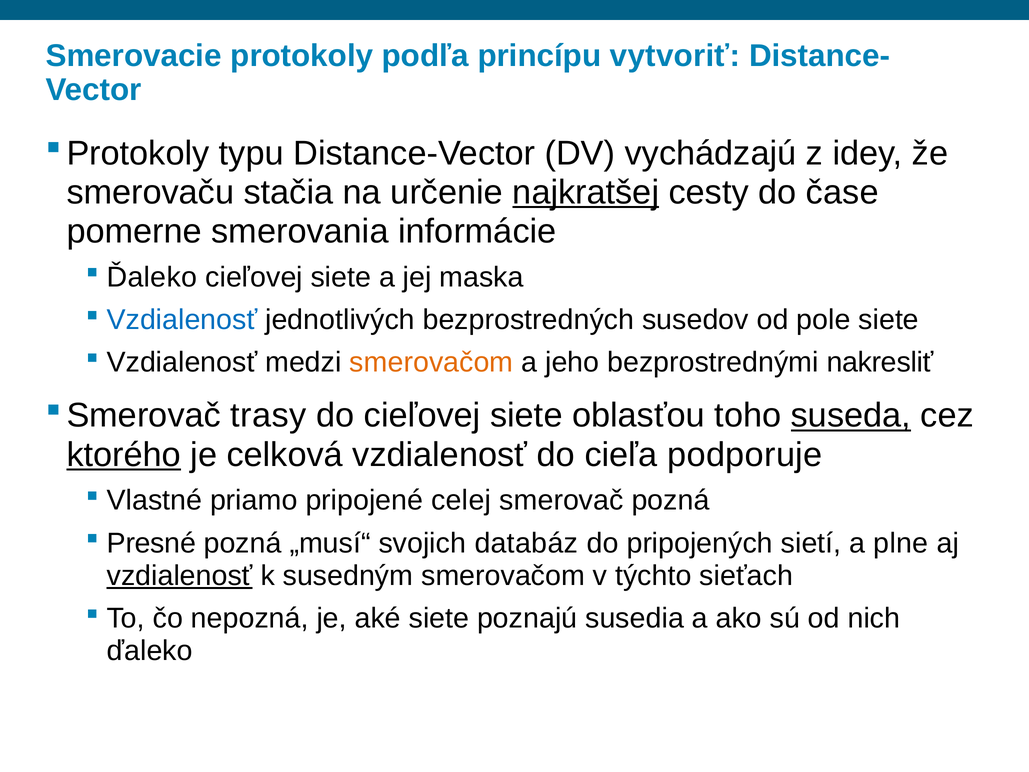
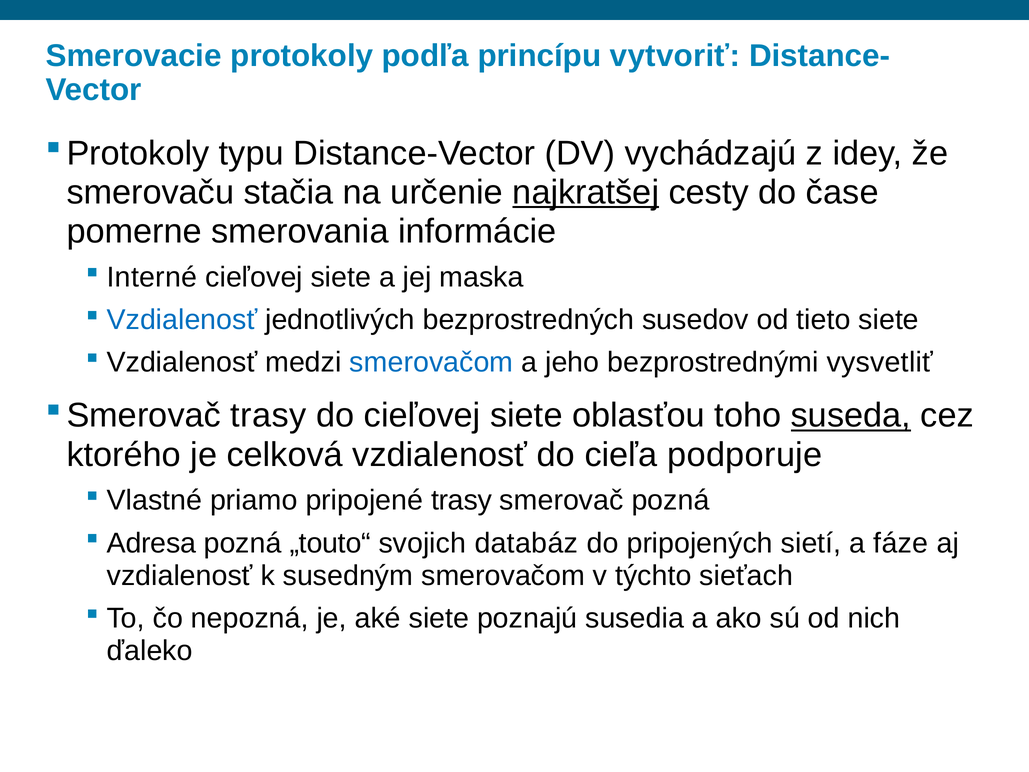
Ďaleko at (152, 277): Ďaleko -> Interné
pole: pole -> tieto
smerovačom at (431, 362) colour: orange -> blue
nakresliť: nakresliť -> vysvetliť
ktorého underline: present -> none
pripojené celej: celej -> trasy
Presné: Presné -> Adresa
„musí“: „musí“ -> „touto“
plne: plne -> fáze
vzdialenosť at (180, 576) underline: present -> none
